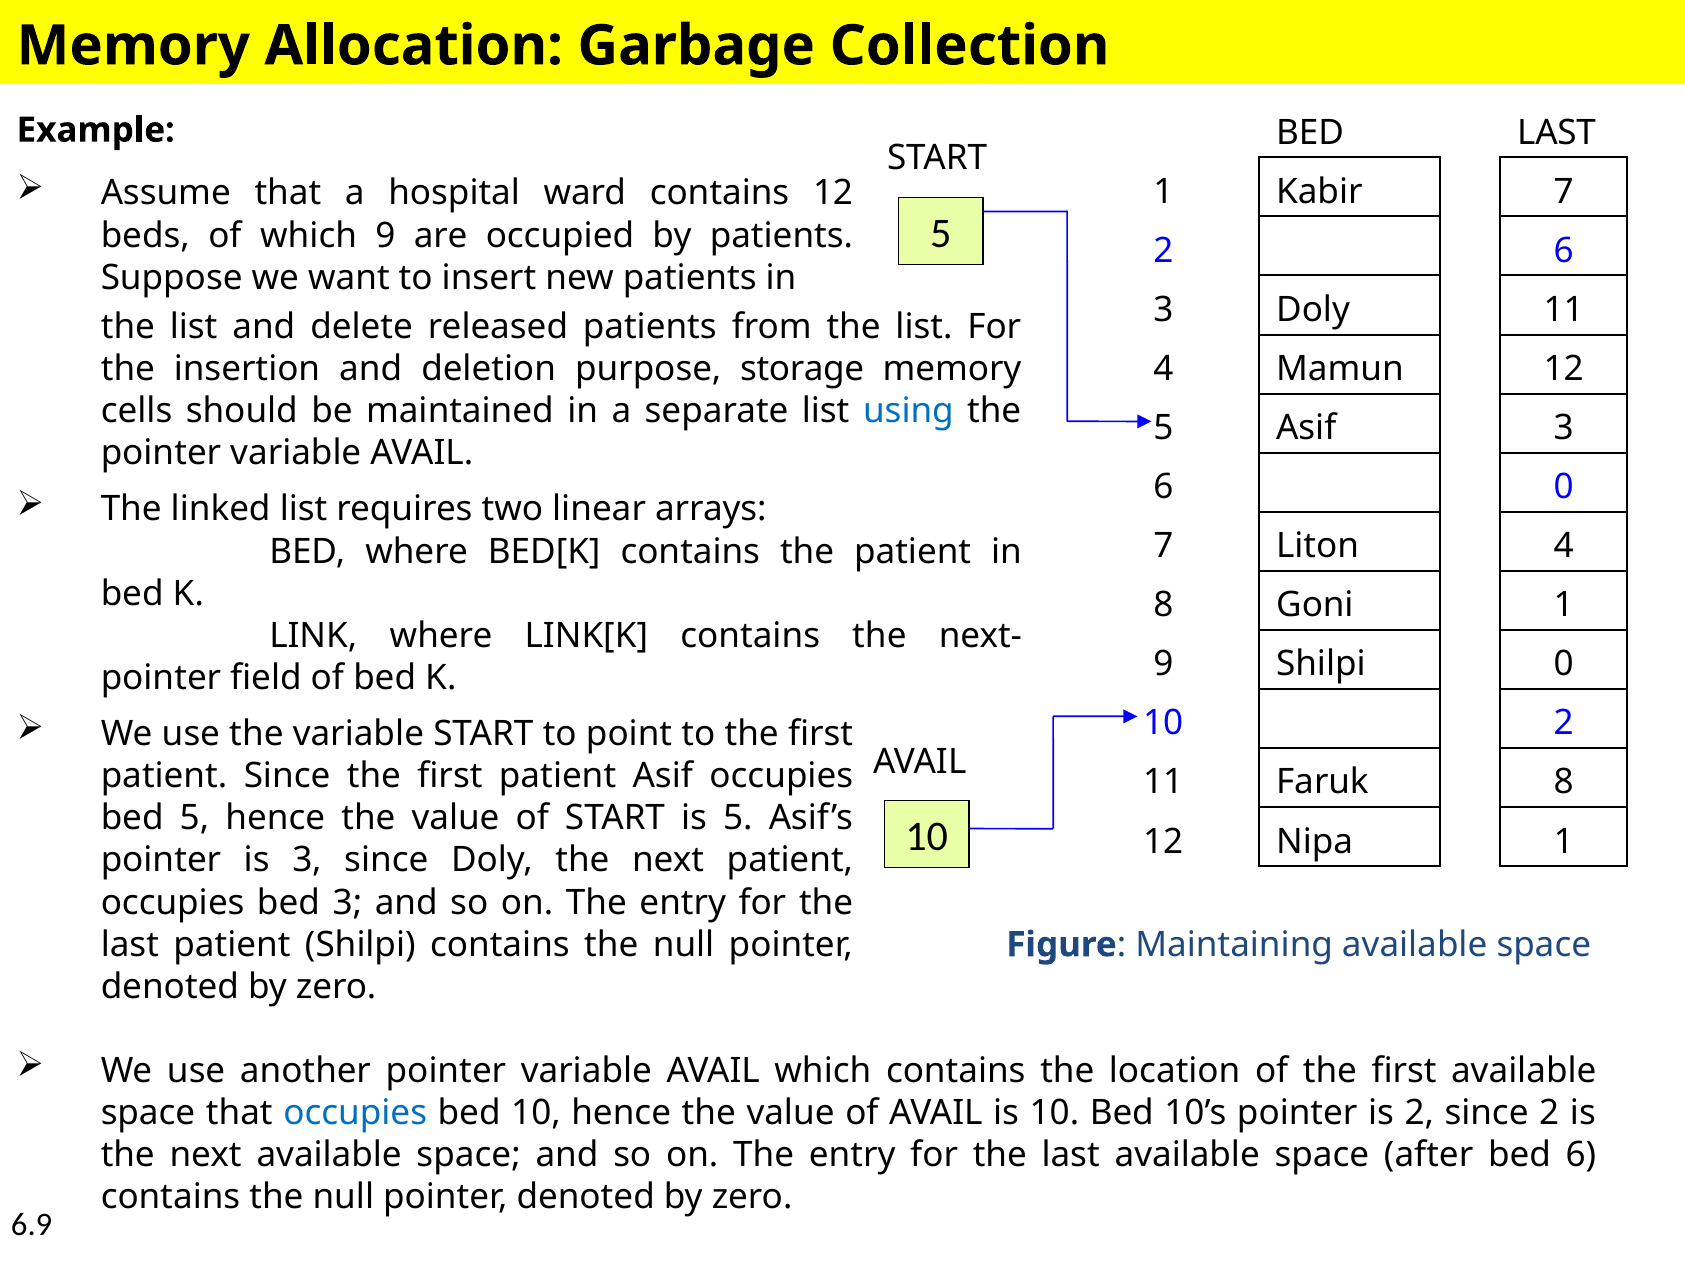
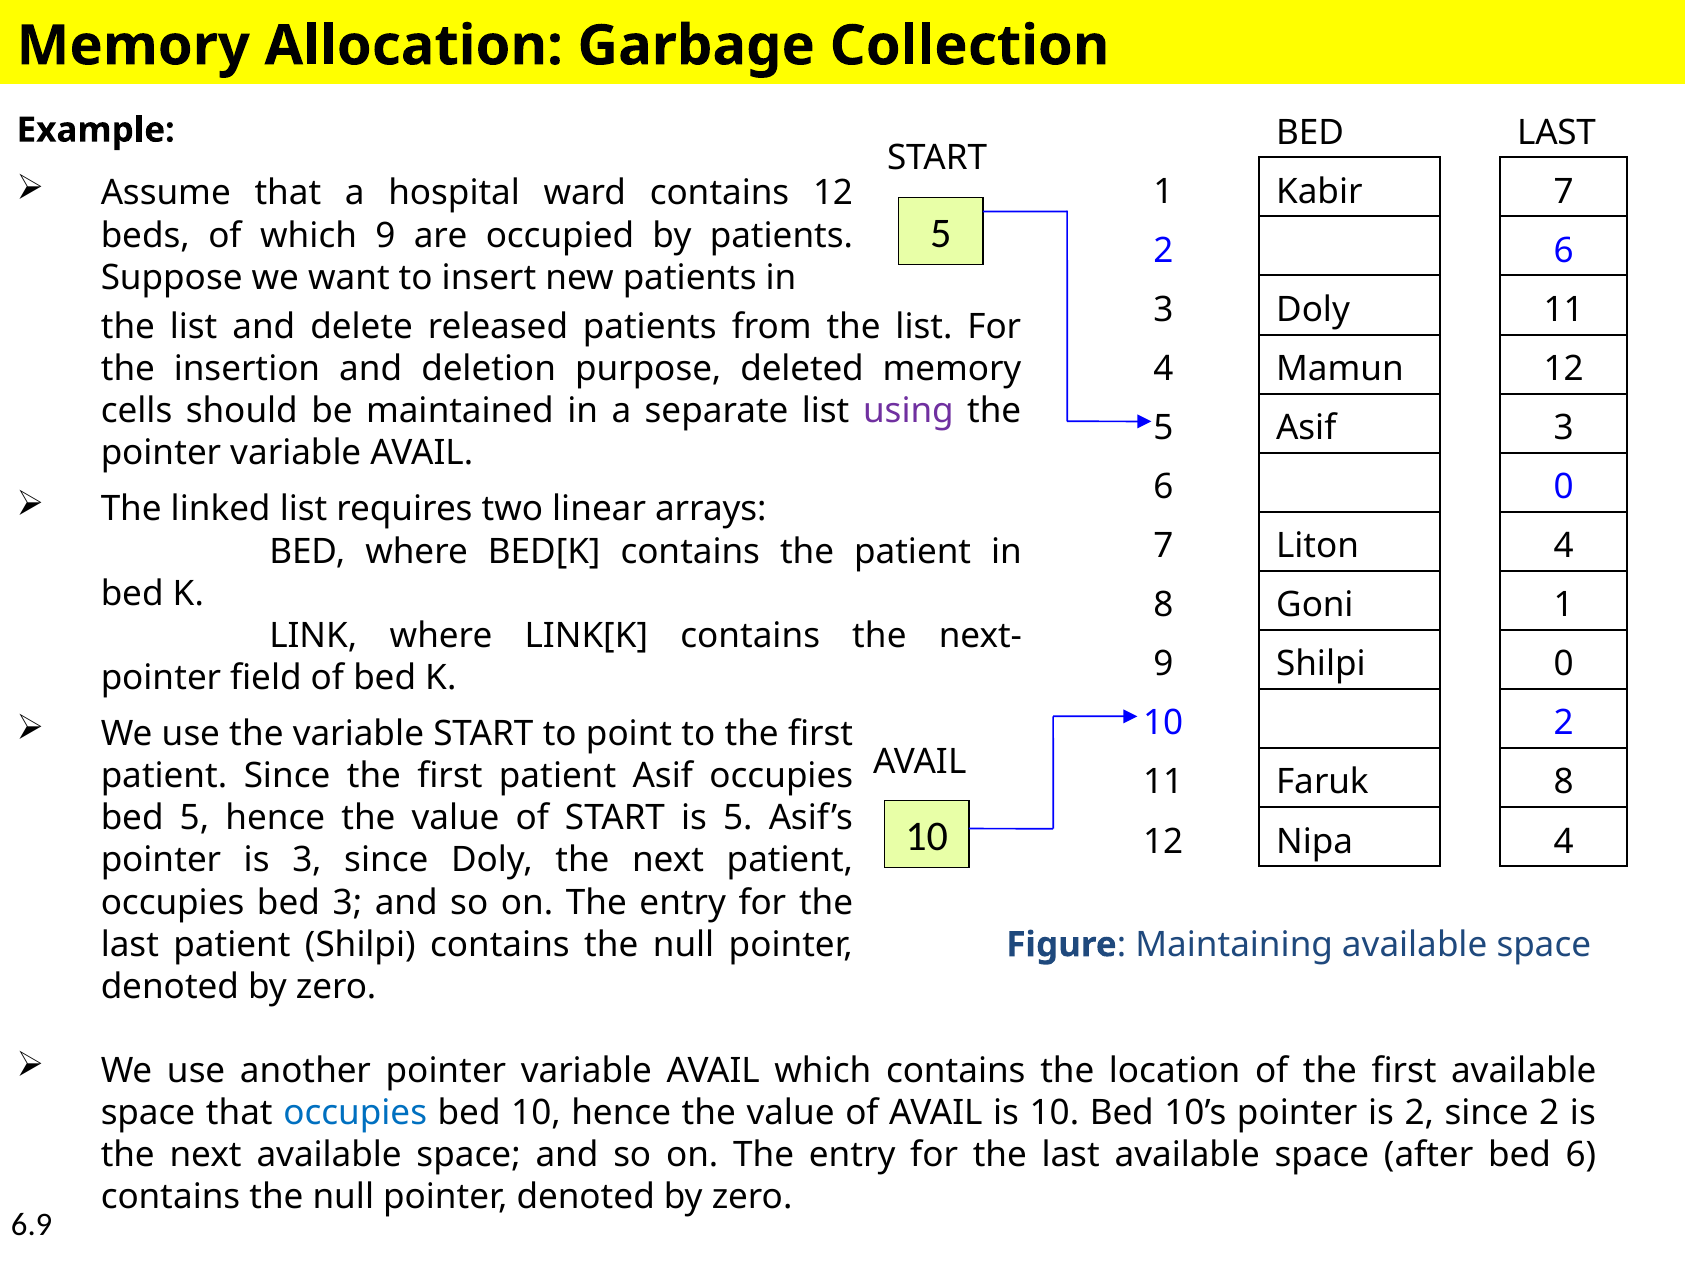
storage: storage -> deleted
using colour: blue -> purple
Nipa 1: 1 -> 4
